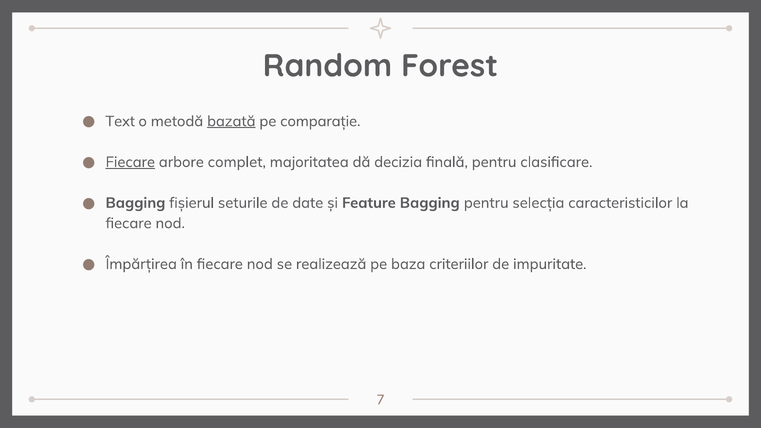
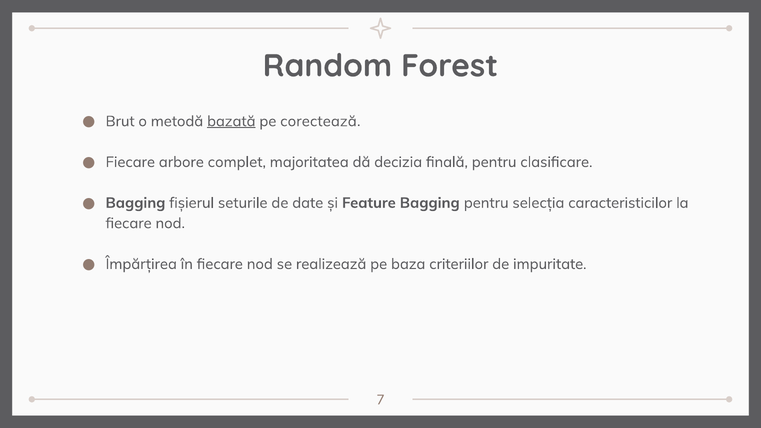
Text: Text -> Brut
comparație: comparație -> corectează
Fiecare at (130, 162) underline: present -> none
